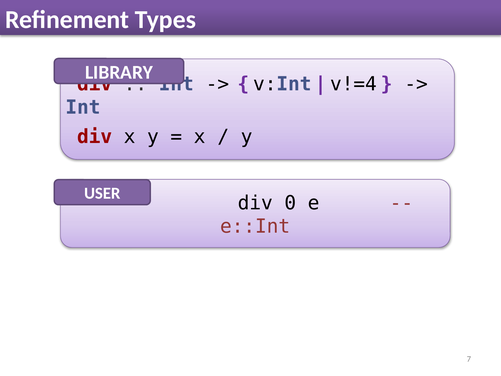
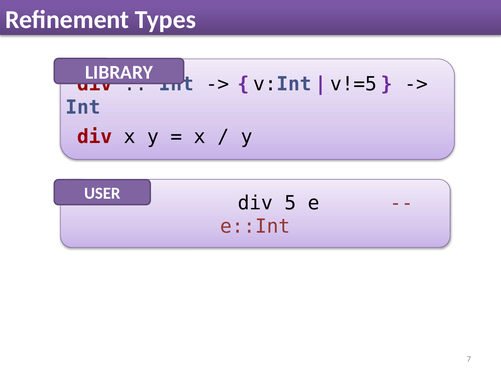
v!=4: v!=4 -> v!=5
0: 0 -> 5
